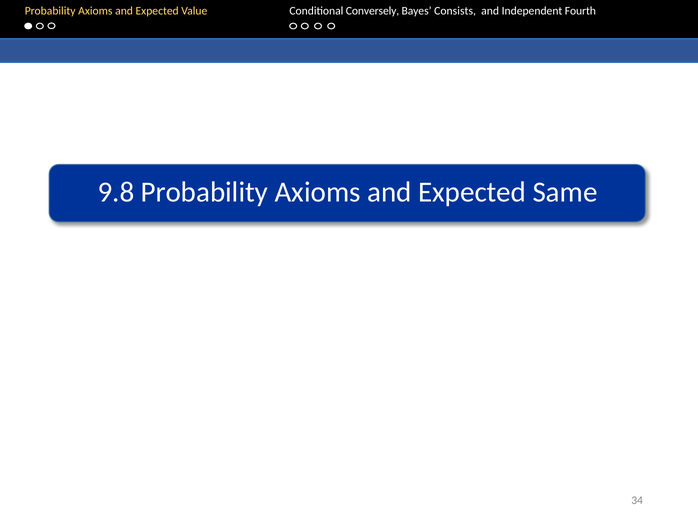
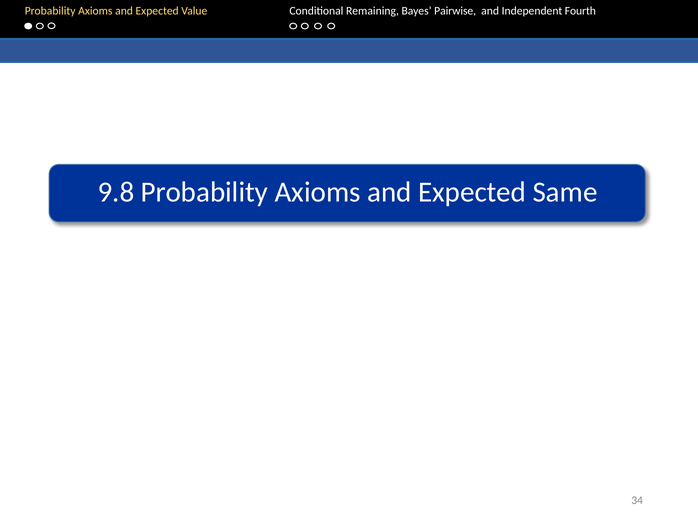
Conversely: Conversely -> Remaining
Consists: Consists -> Pairwise
